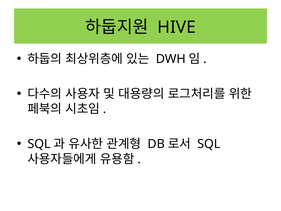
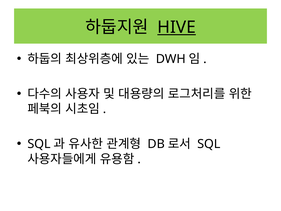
HIVE underline: none -> present
